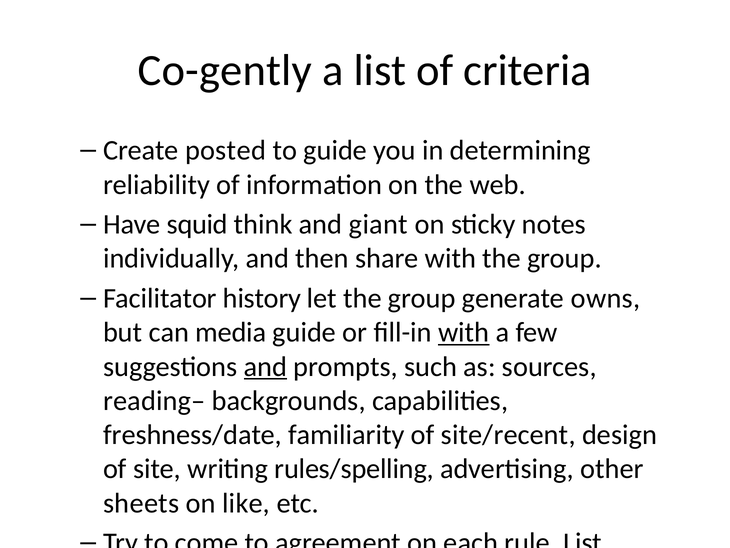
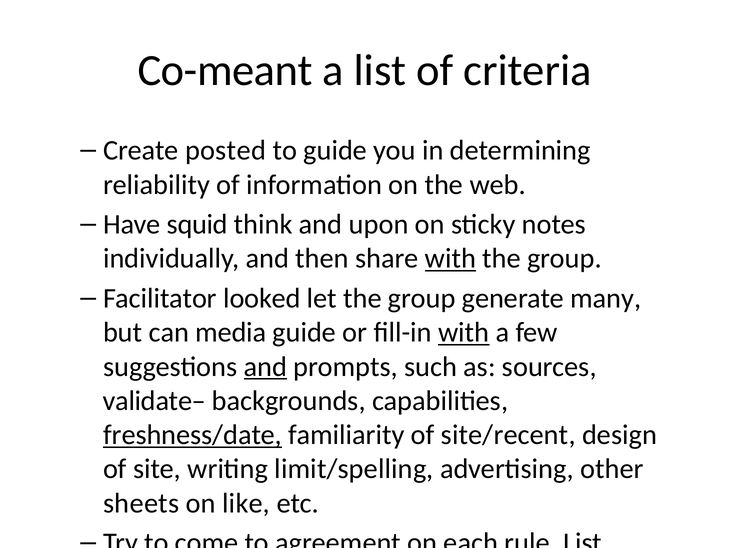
Co-gently: Co-gently -> Co-meant
giant: giant -> upon
with at (450, 258) underline: none -> present
history: history -> looked
owns: owns -> many
reading–: reading– -> validate–
freshness/date underline: none -> present
rules/spelling: rules/spelling -> limit/spelling
